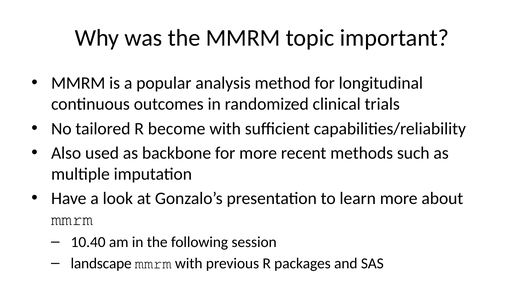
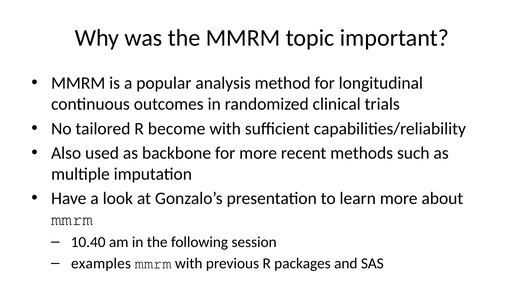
landscape: landscape -> examples
